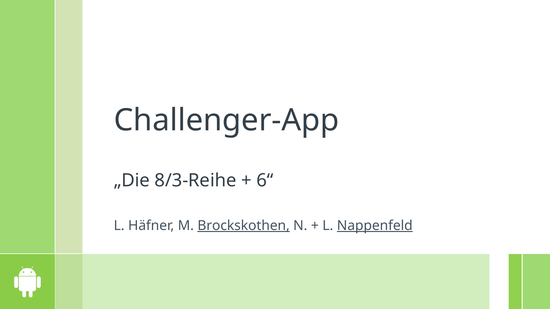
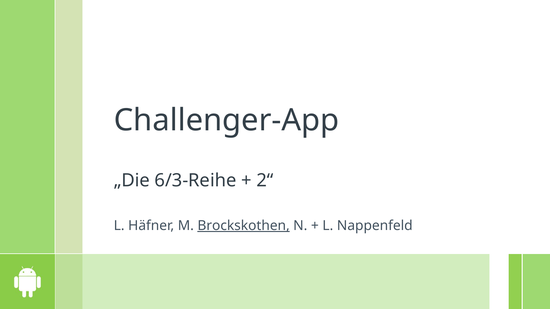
8/3-Reihe: 8/3-Reihe -> 6/3-Reihe
6“: 6“ -> 2“
Nappenfeld underline: present -> none
